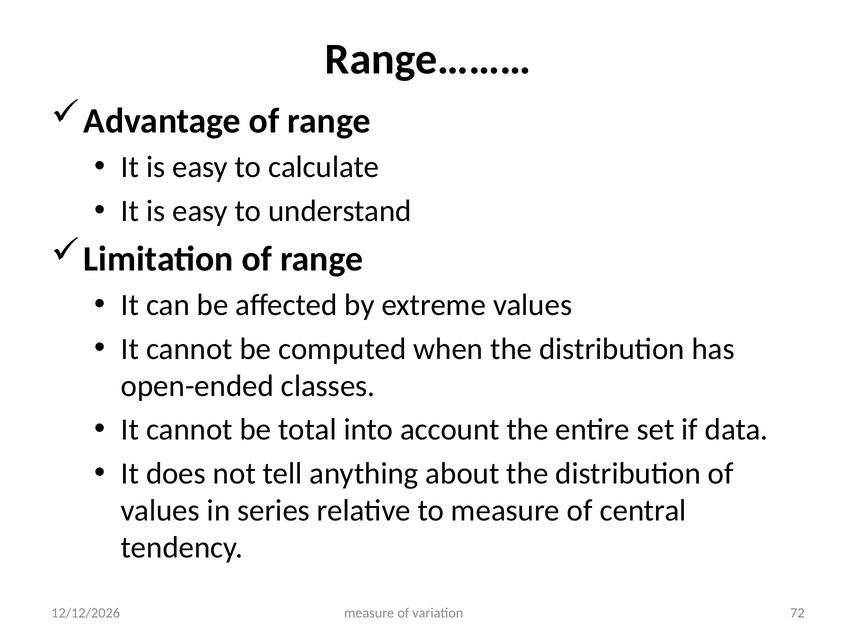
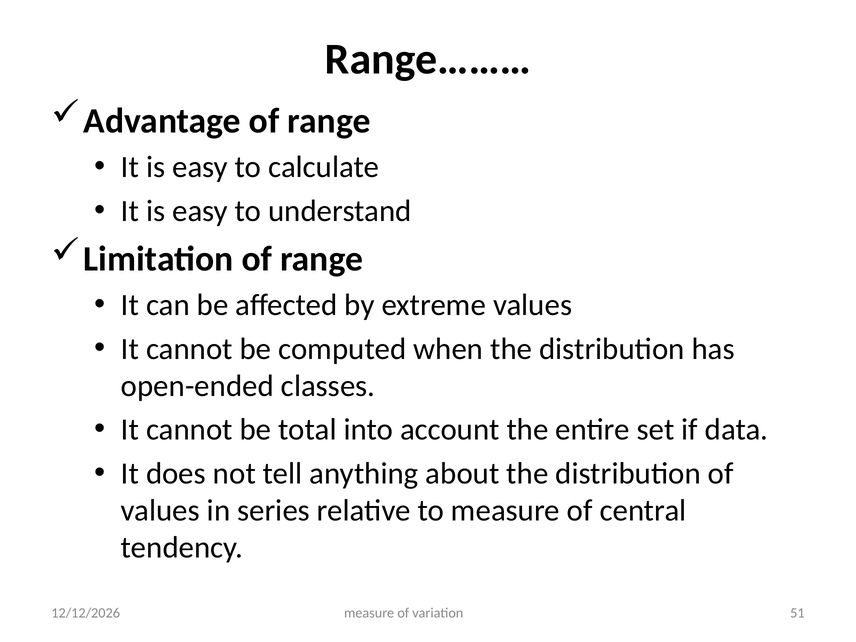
72: 72 -> 51
